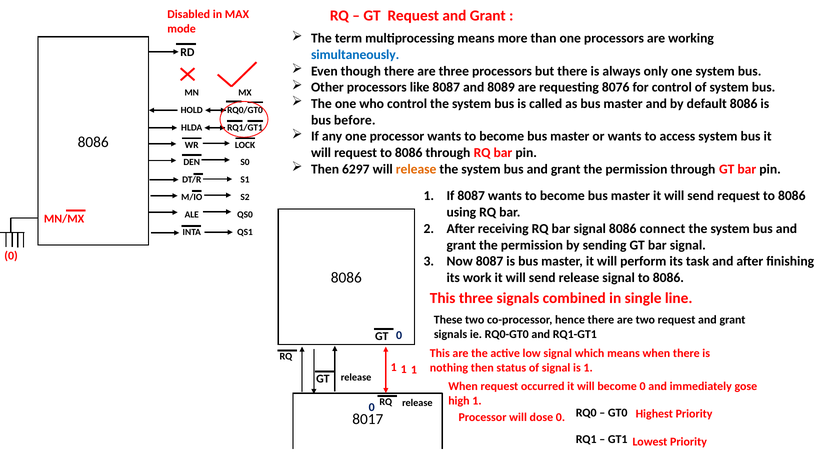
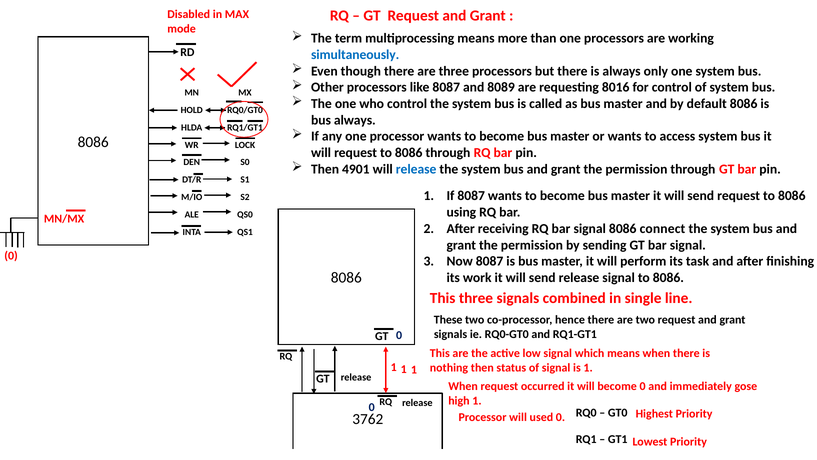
8076: 8076 -> 8016
bus before: before -> always
6297: 6297 -> 4901
release at (416, 169) colour: orange -> blue
dose: dose -> used
8017: 8017 -> 3762
